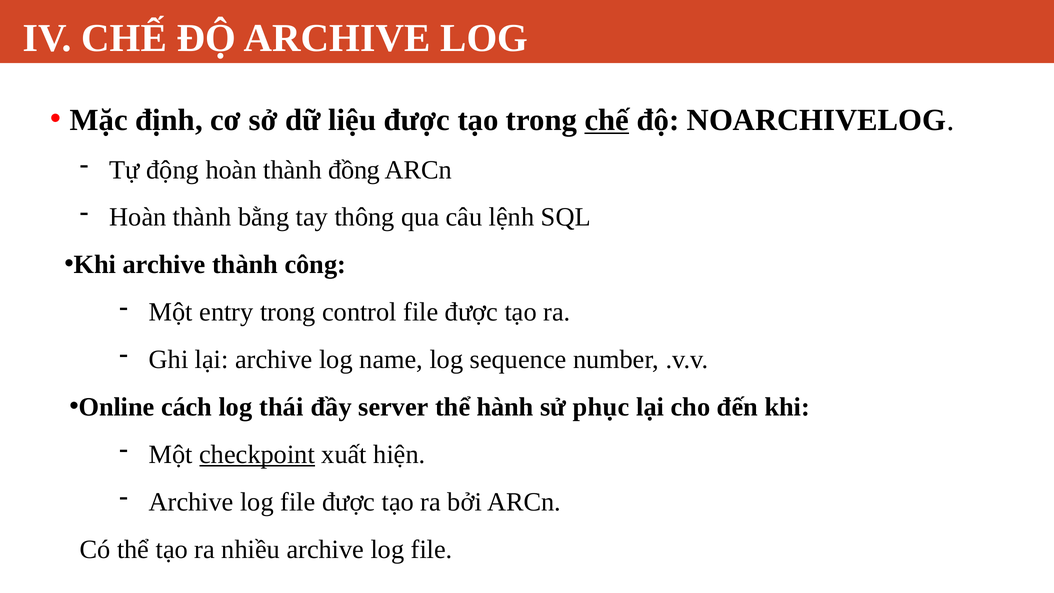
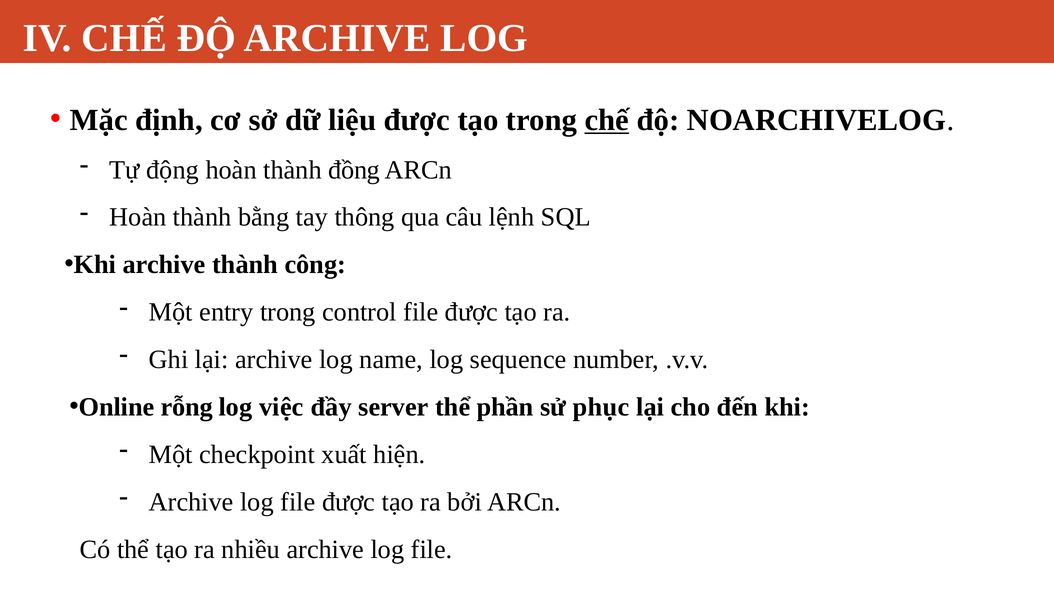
cách: cách -> rỗng
thái: thái -> việc
hành: hành -> phần
checkpoint underline: present -> none
